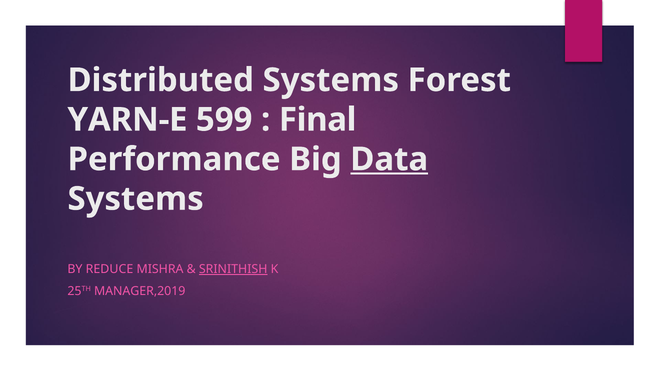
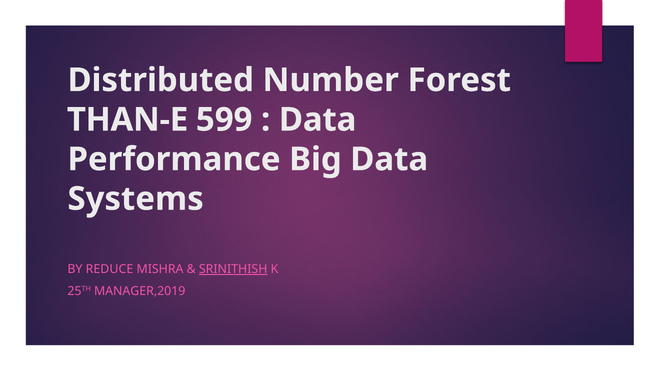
Distributed Systems: Systems -> Number
YARN-E: YARN-E -> THAN-E
Final at (318, 120): Final -> Data
Data at (389, 159) underline: present -> none
